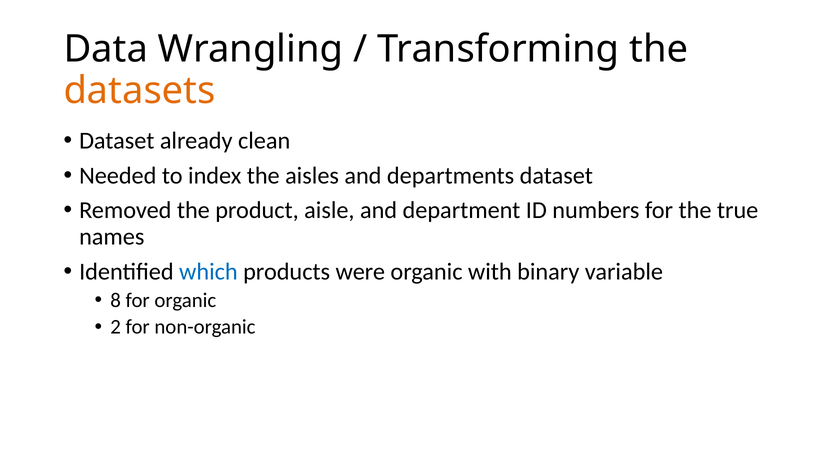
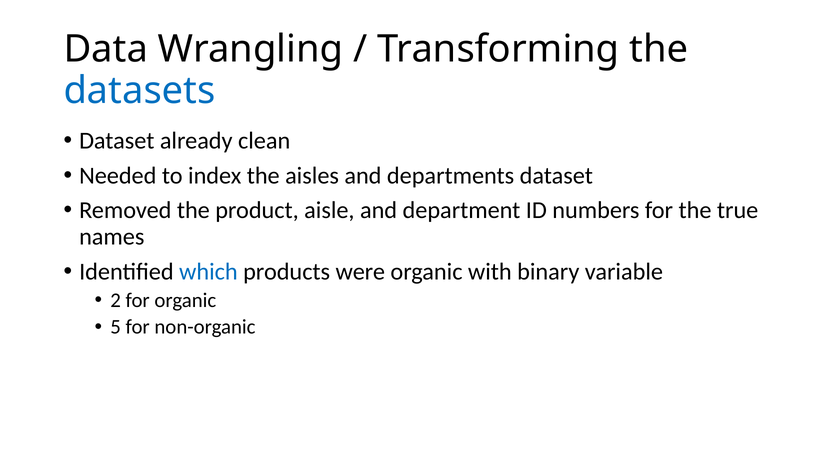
datasets colour: orange -> blue
8: 8 -> 2
2: 2 -> 5
